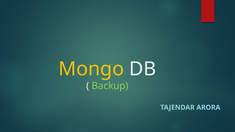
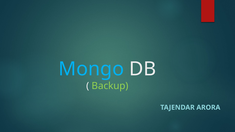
Mongo colour: yellow -> light blue
